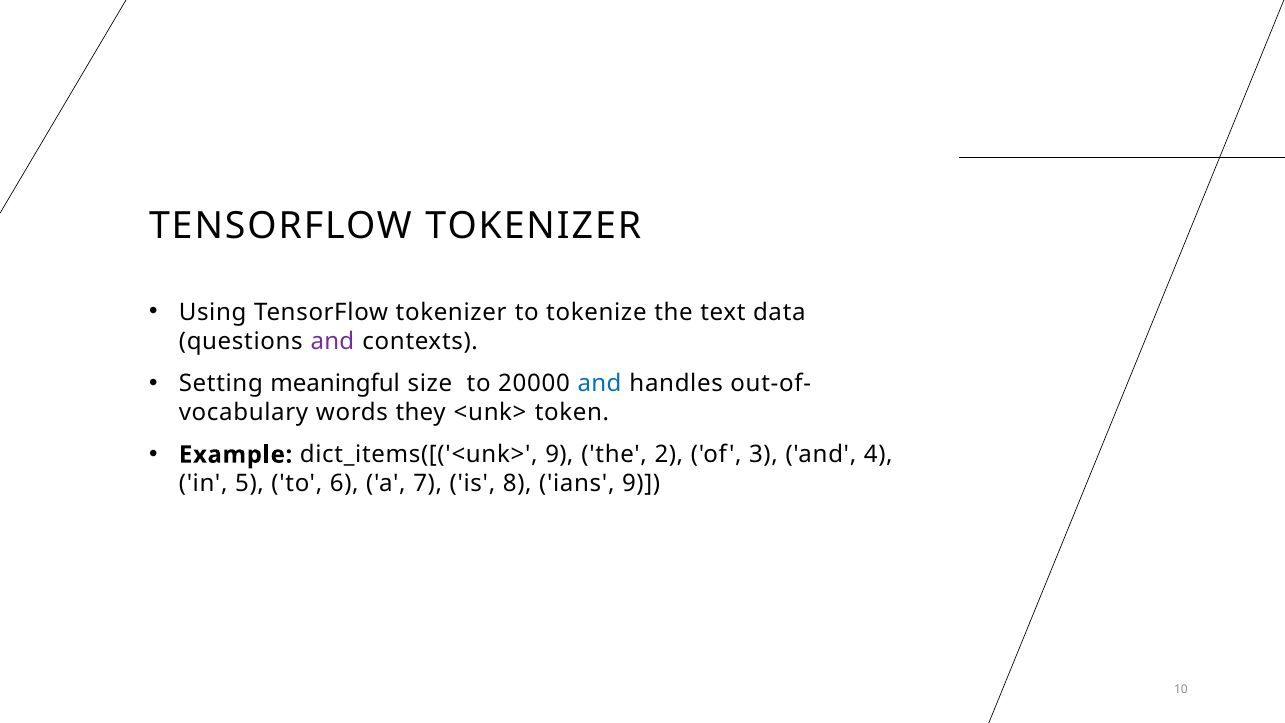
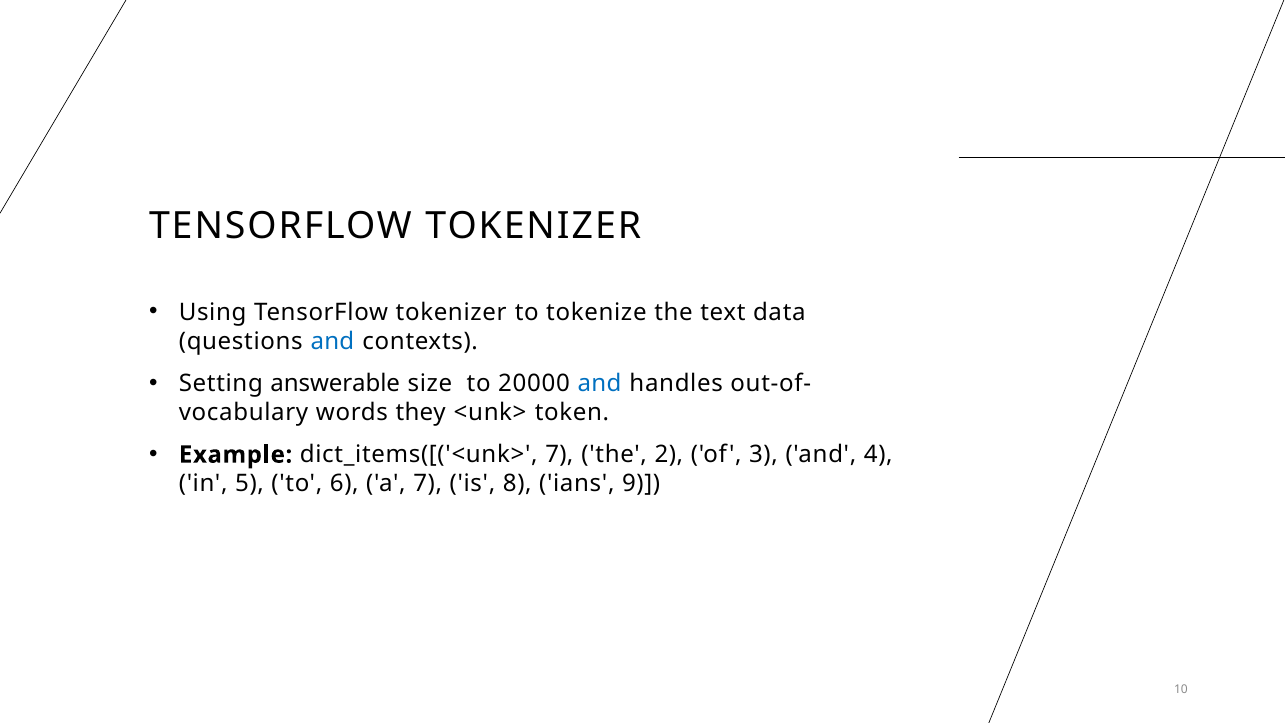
and at (332, 341) colour: purple -> blue
meaningful: meaningful -> answerable
dict_items([('<unk> 9: 9 -> 7
